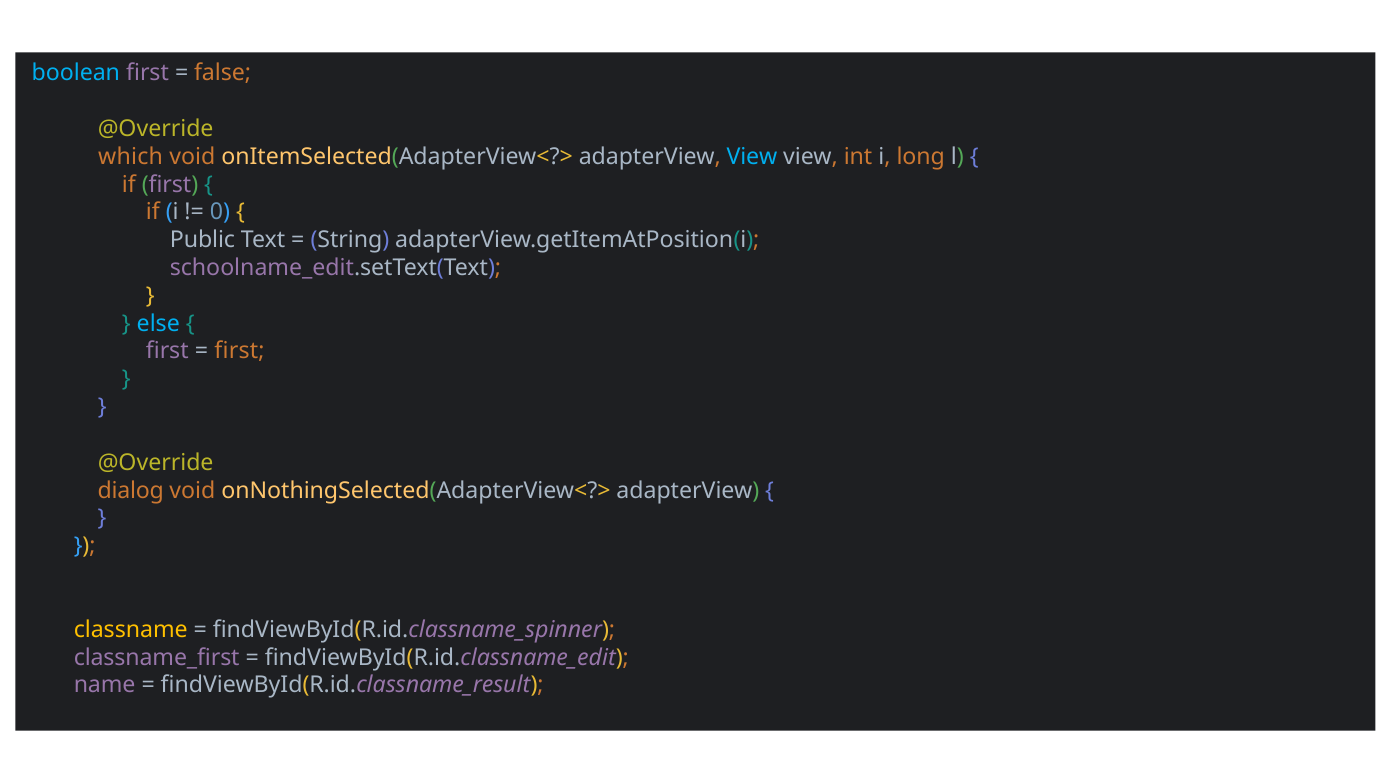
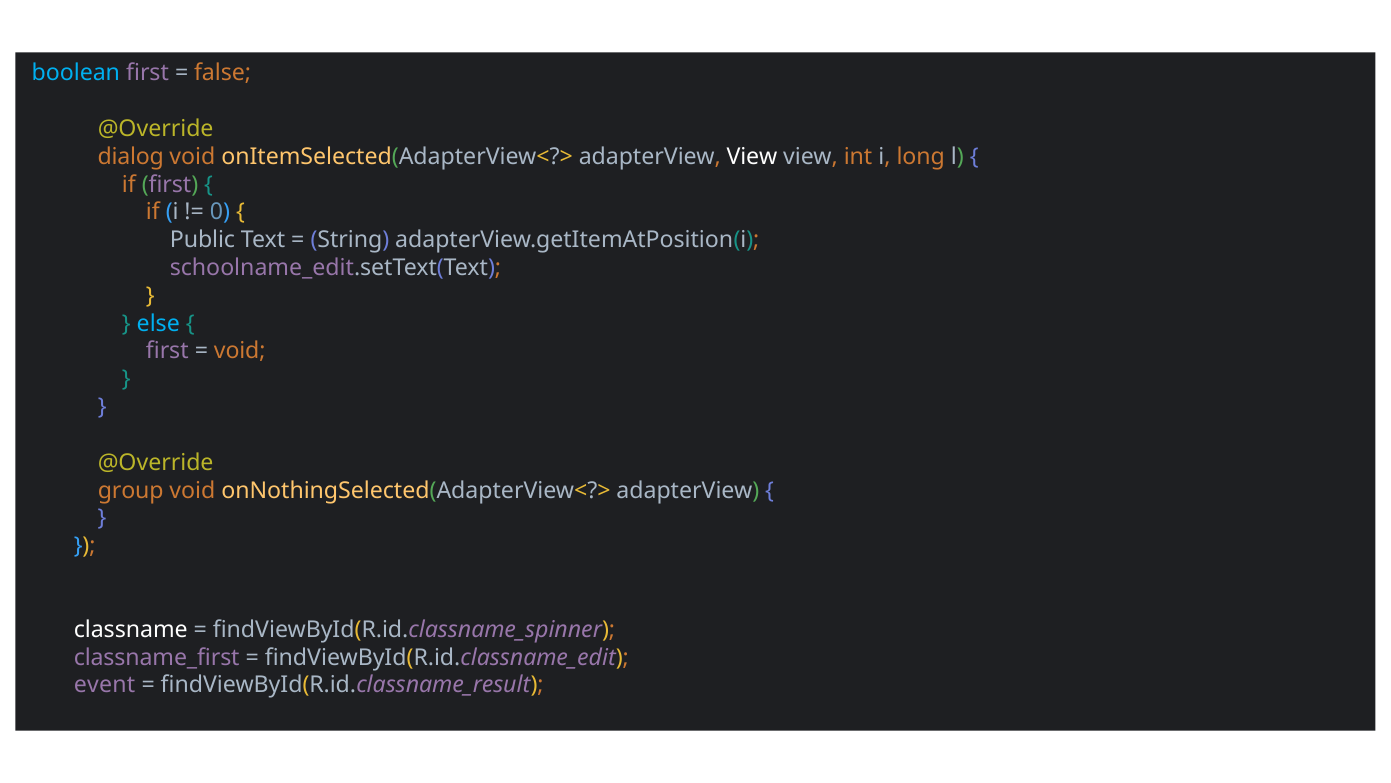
which: which -> dialog
View at (752, 156) colour: light blue -> white
first at (240, 351): first -> void
dialog: dialog -> group
classname colour: yellow -> white
name: name -> event
